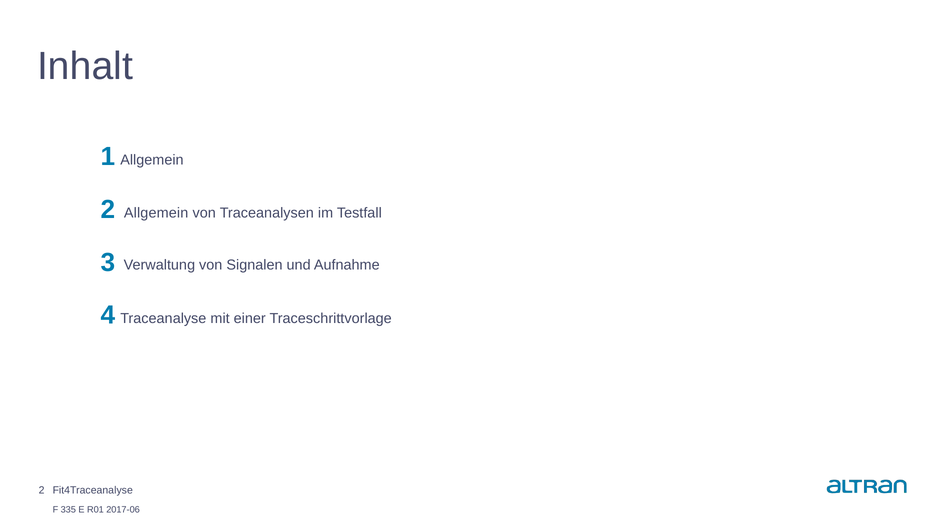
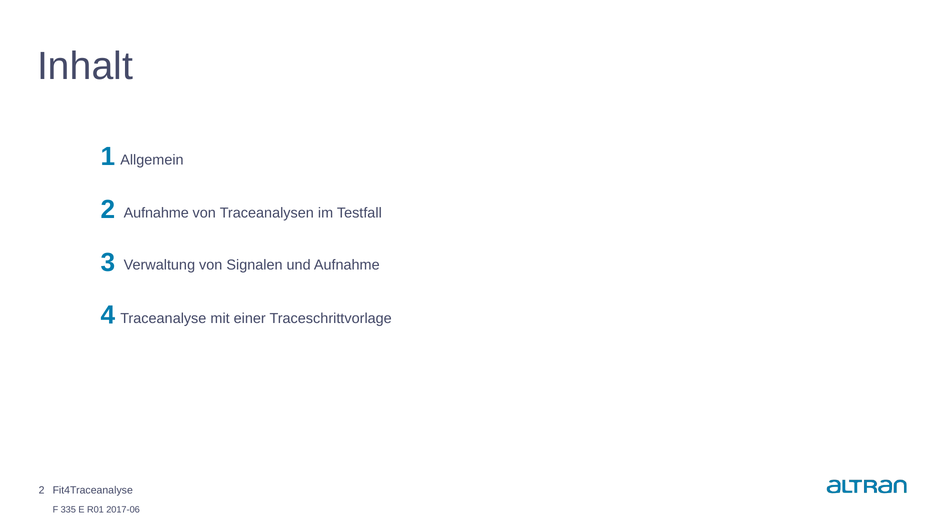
Allgemein at (156, 213): Allgemein -> Aufnahme
